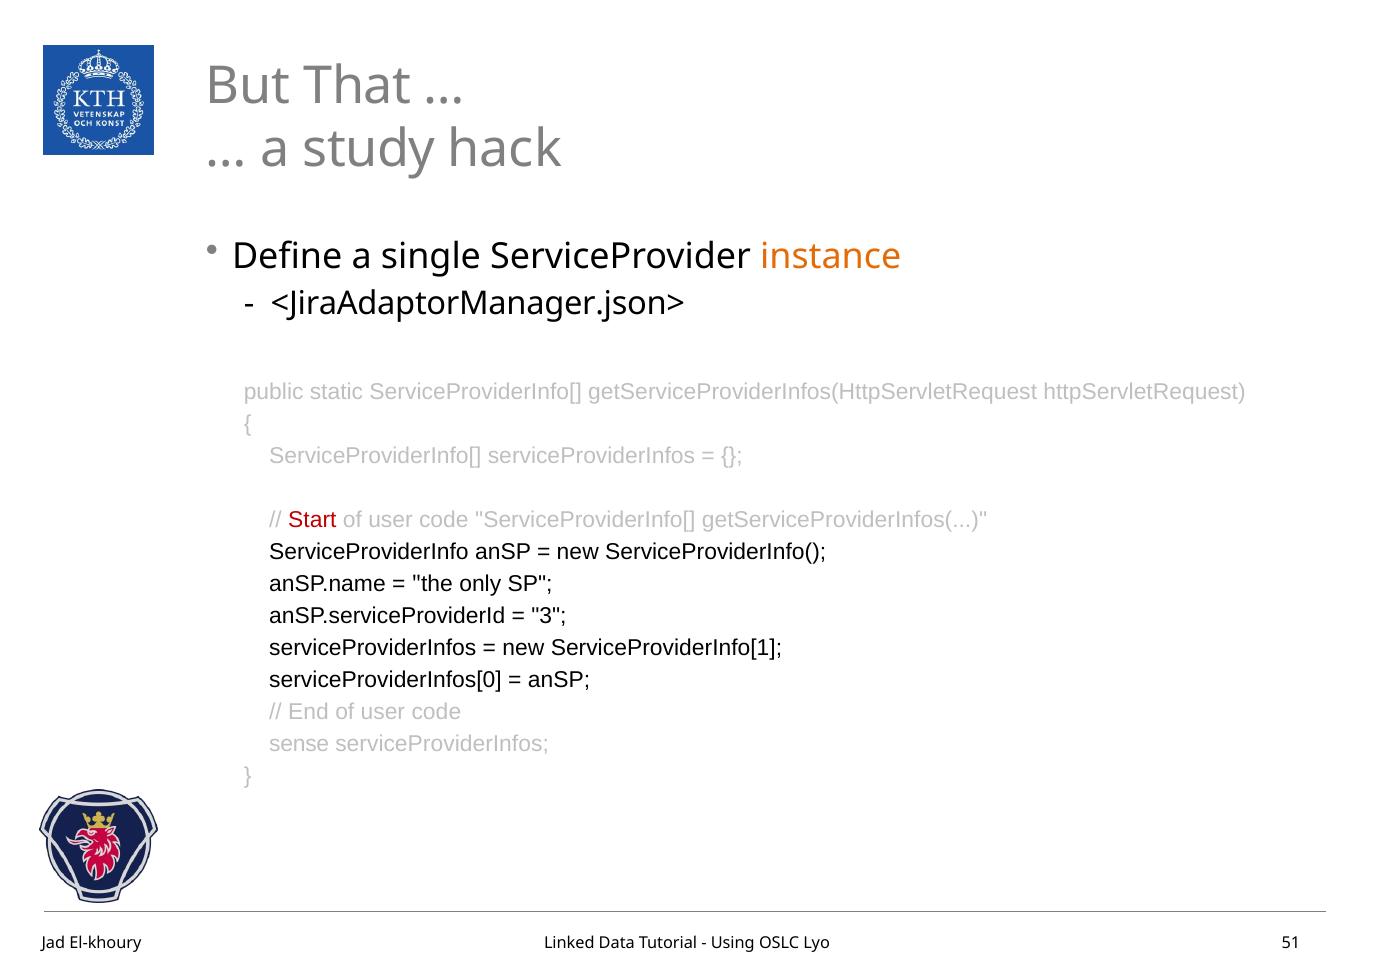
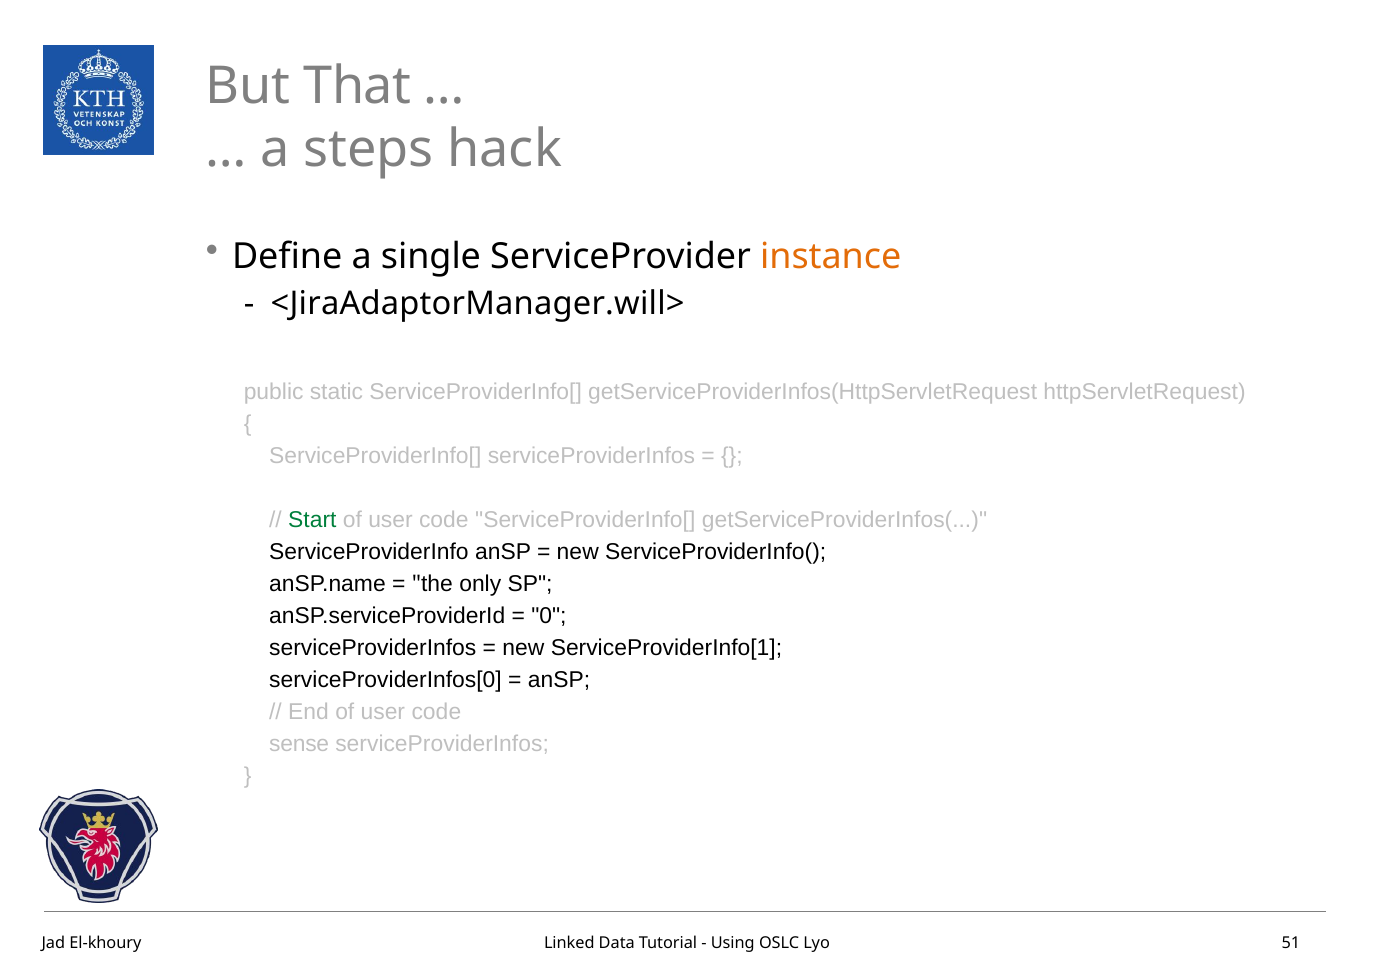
study: study -> steps
<JiraAdaptorManager.json>: <JiraAdaptorManager.json> -> <JiraAdaptorManager.will>
Start colour: red -> green
3: 3 -> 0
